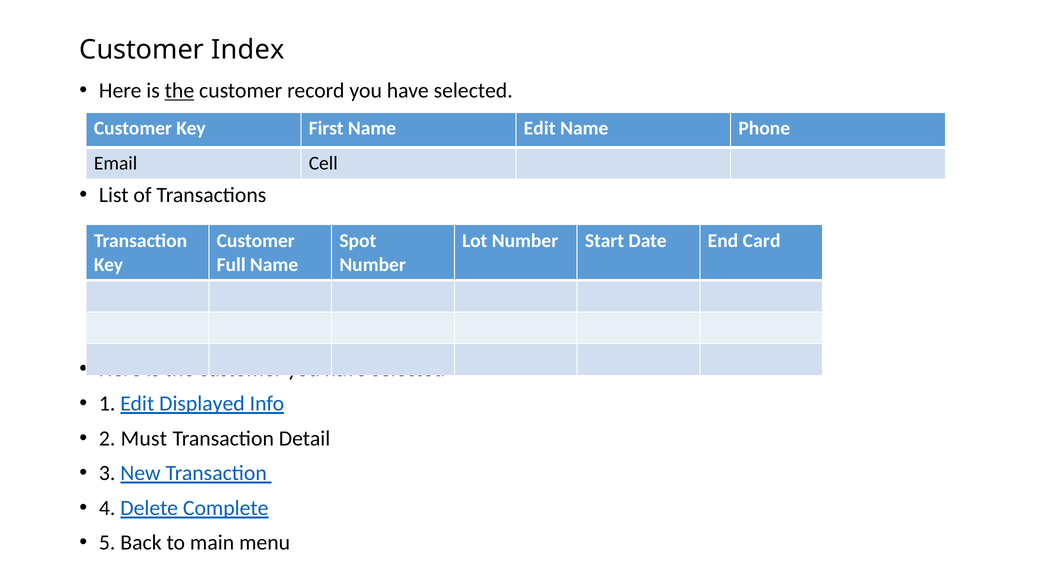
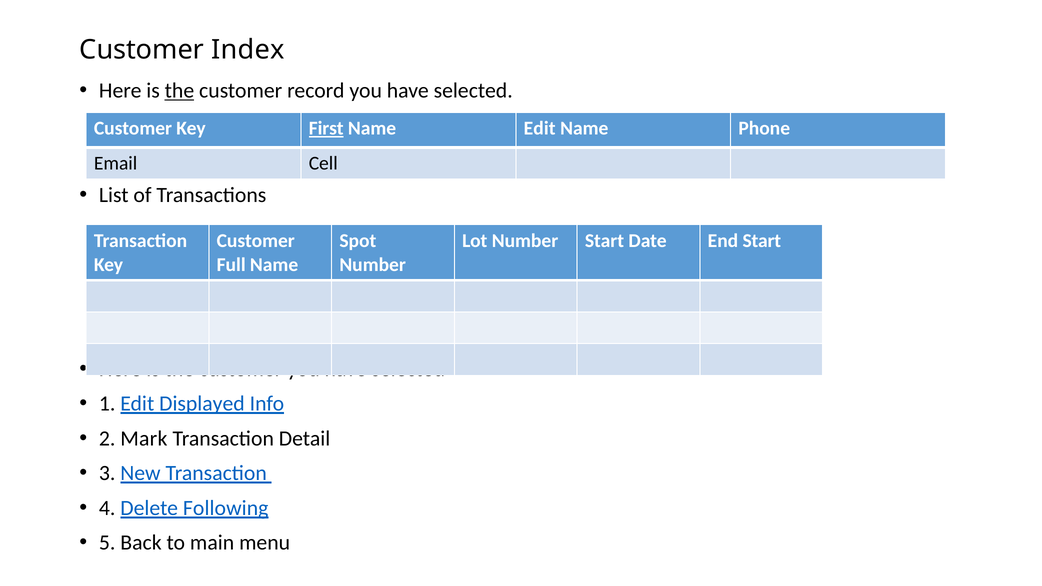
First underline: none -> present
End Card: Card -> Start
Must: Must -> Mark
Complete: Complete -> Following
